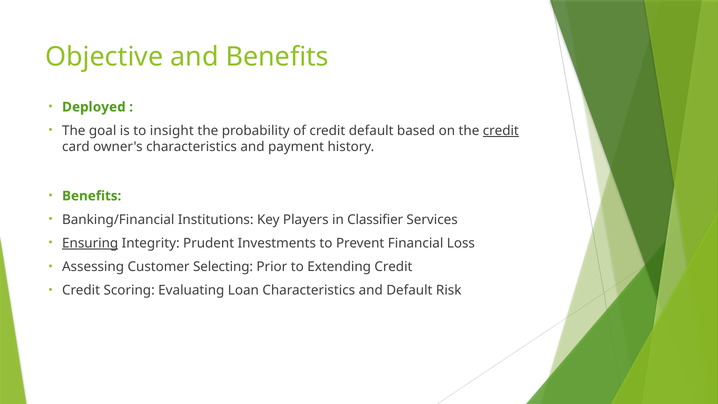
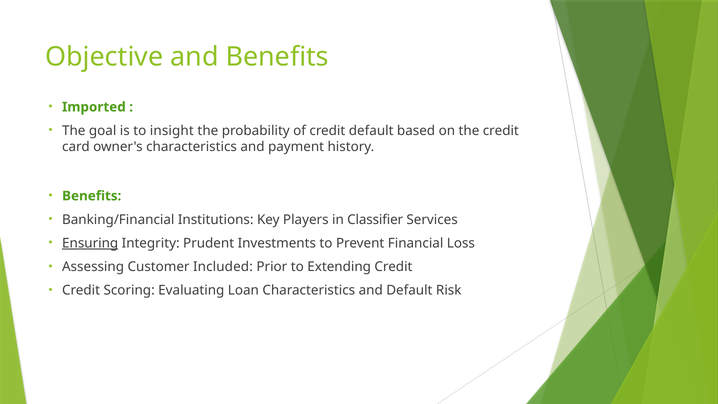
Deployed: Deployed -> Imported
credit at (501, 131) underline: present -> none
Selecting: Selecting -> Included
